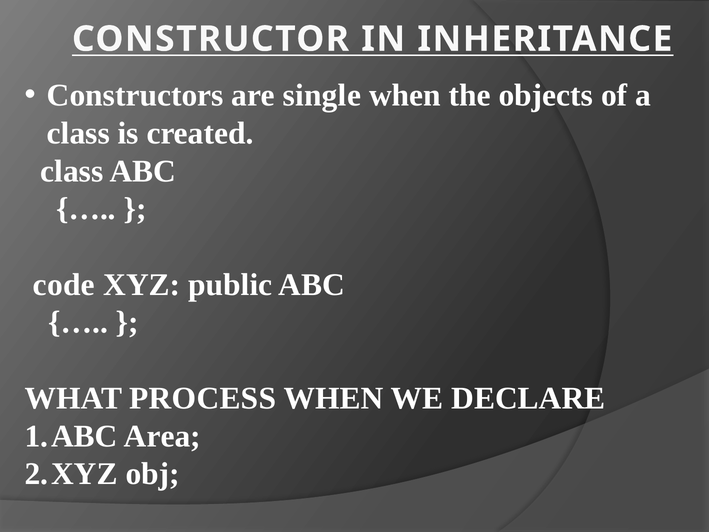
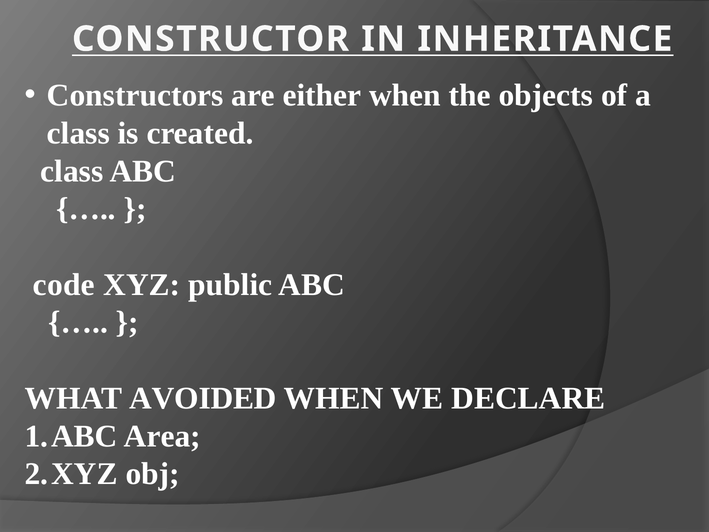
single: single -> either
PROCESS: PROCESS -> AVOIDED
